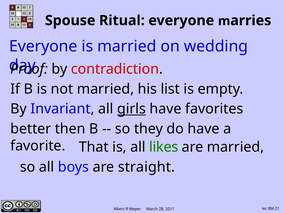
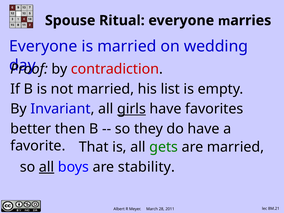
likes: likes -> gets
all at (47, 167) underline: none -> present
straight: straight -> stability
